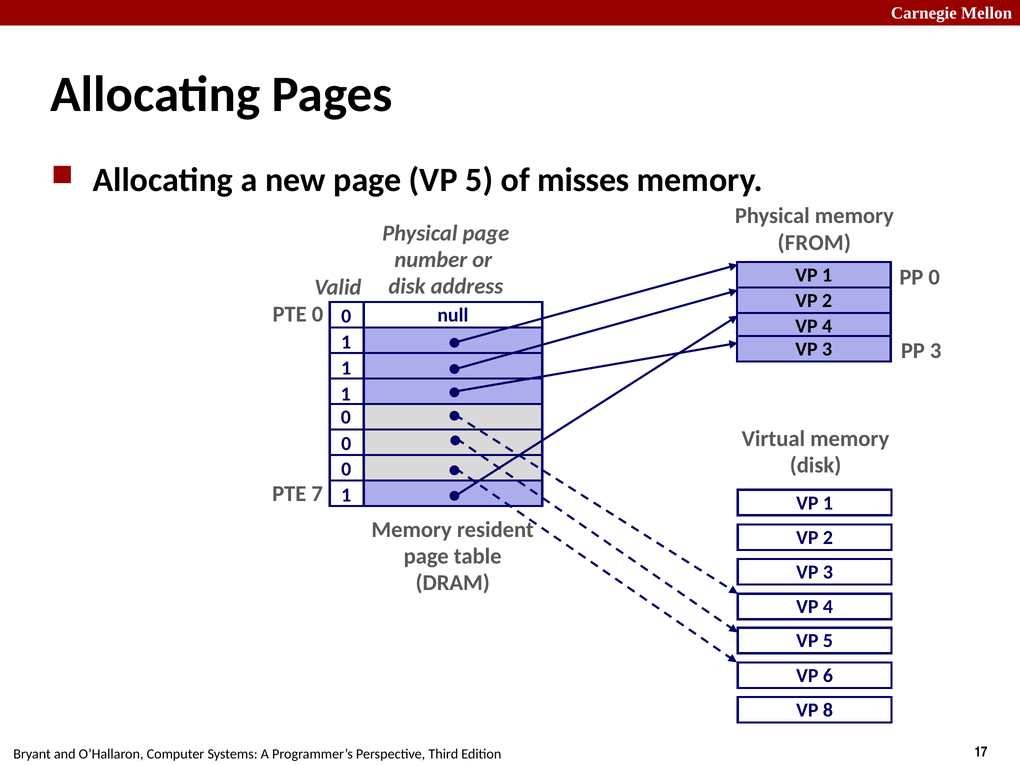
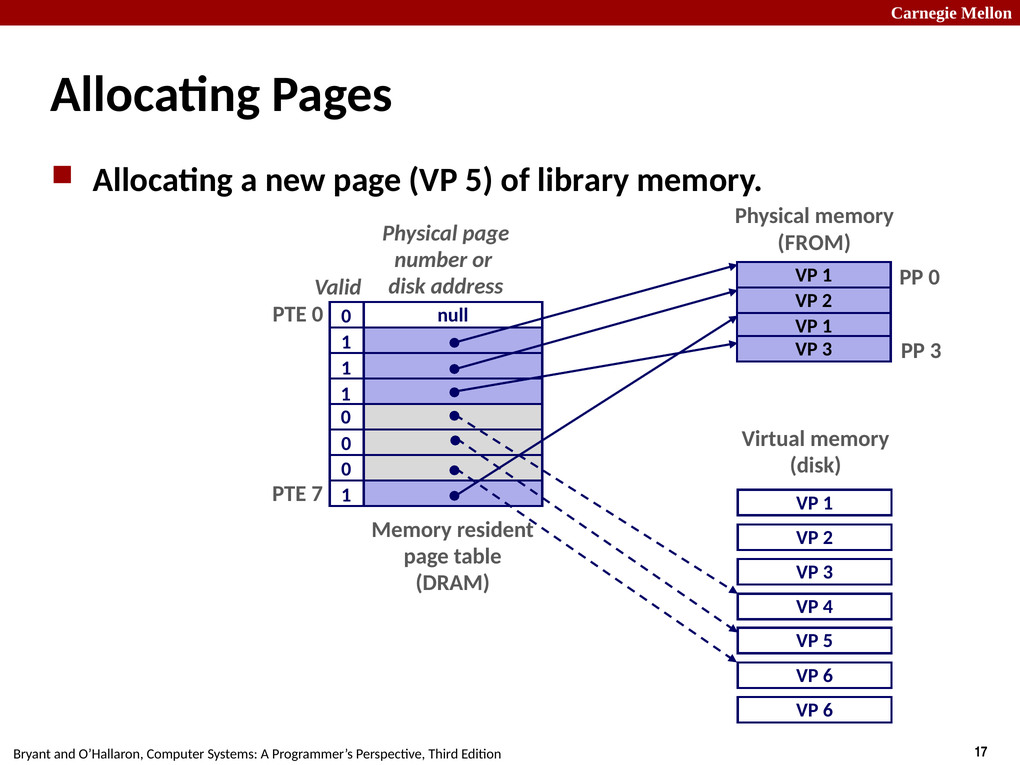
misses: misses -> library
4 at (827, 326): 4 -> 1
8 at (828, 710): 8 -> 6
